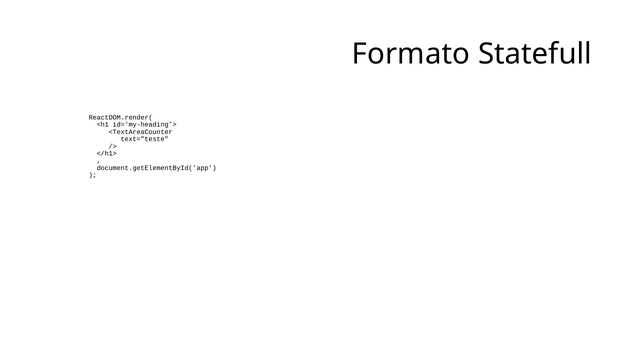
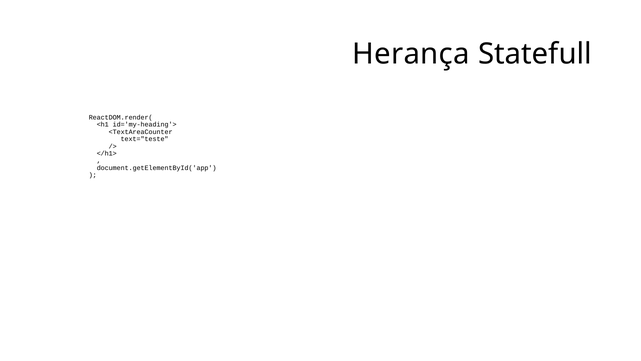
Formato: Formato -> Herança
